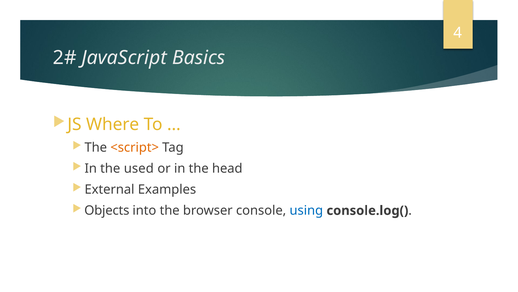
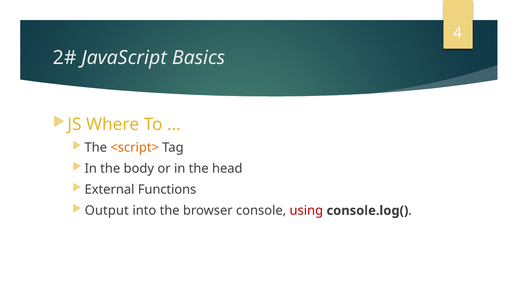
used: used -> body
Examples: Examples -> Functions
Objects: Objects -> Output
using colour: blue -> red
